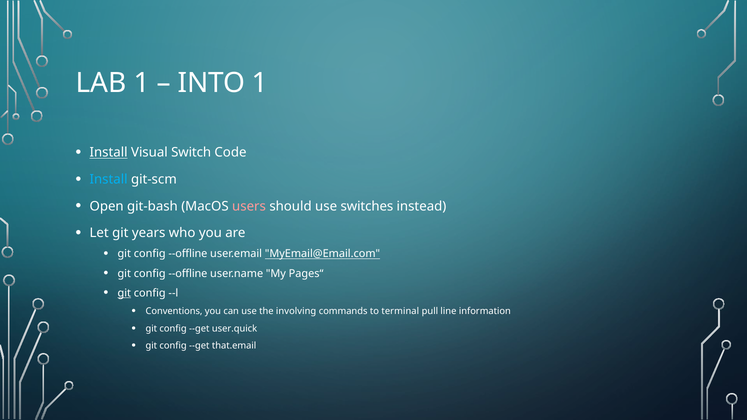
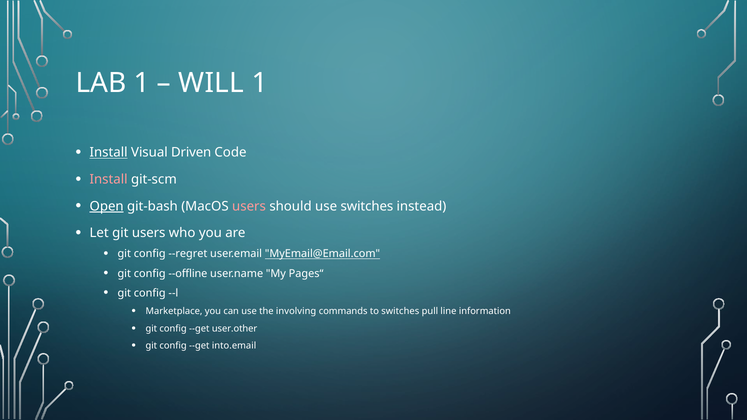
INTO: INTO -> WILL
Switch: Switch -> Driven
Install at (109, 180) colour: light blue -> pink
Open underline: none -> present
git years: years -> users
--offline at (188, 254): --offline -> --regret
git at (124, 293) underline: present -> none
Conventions: Conventions -> Marketplace
to terminal: terminal -> switches
user.quick: user.quick -> user.other
that.email: that.email -> into.email
